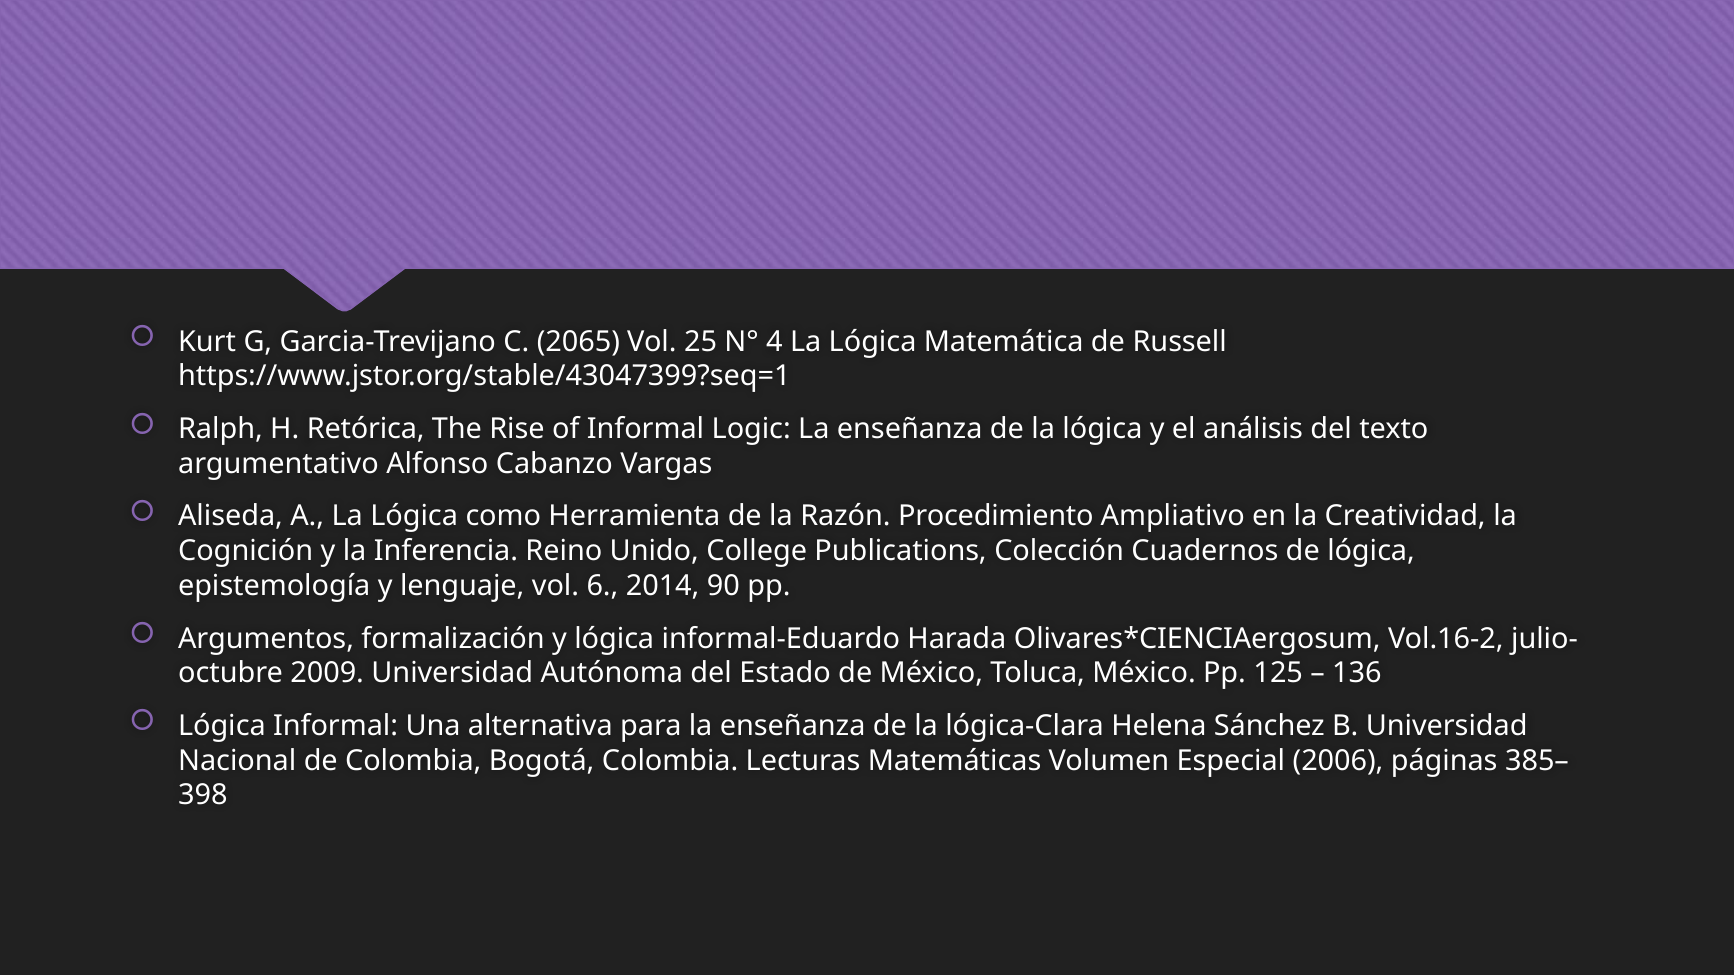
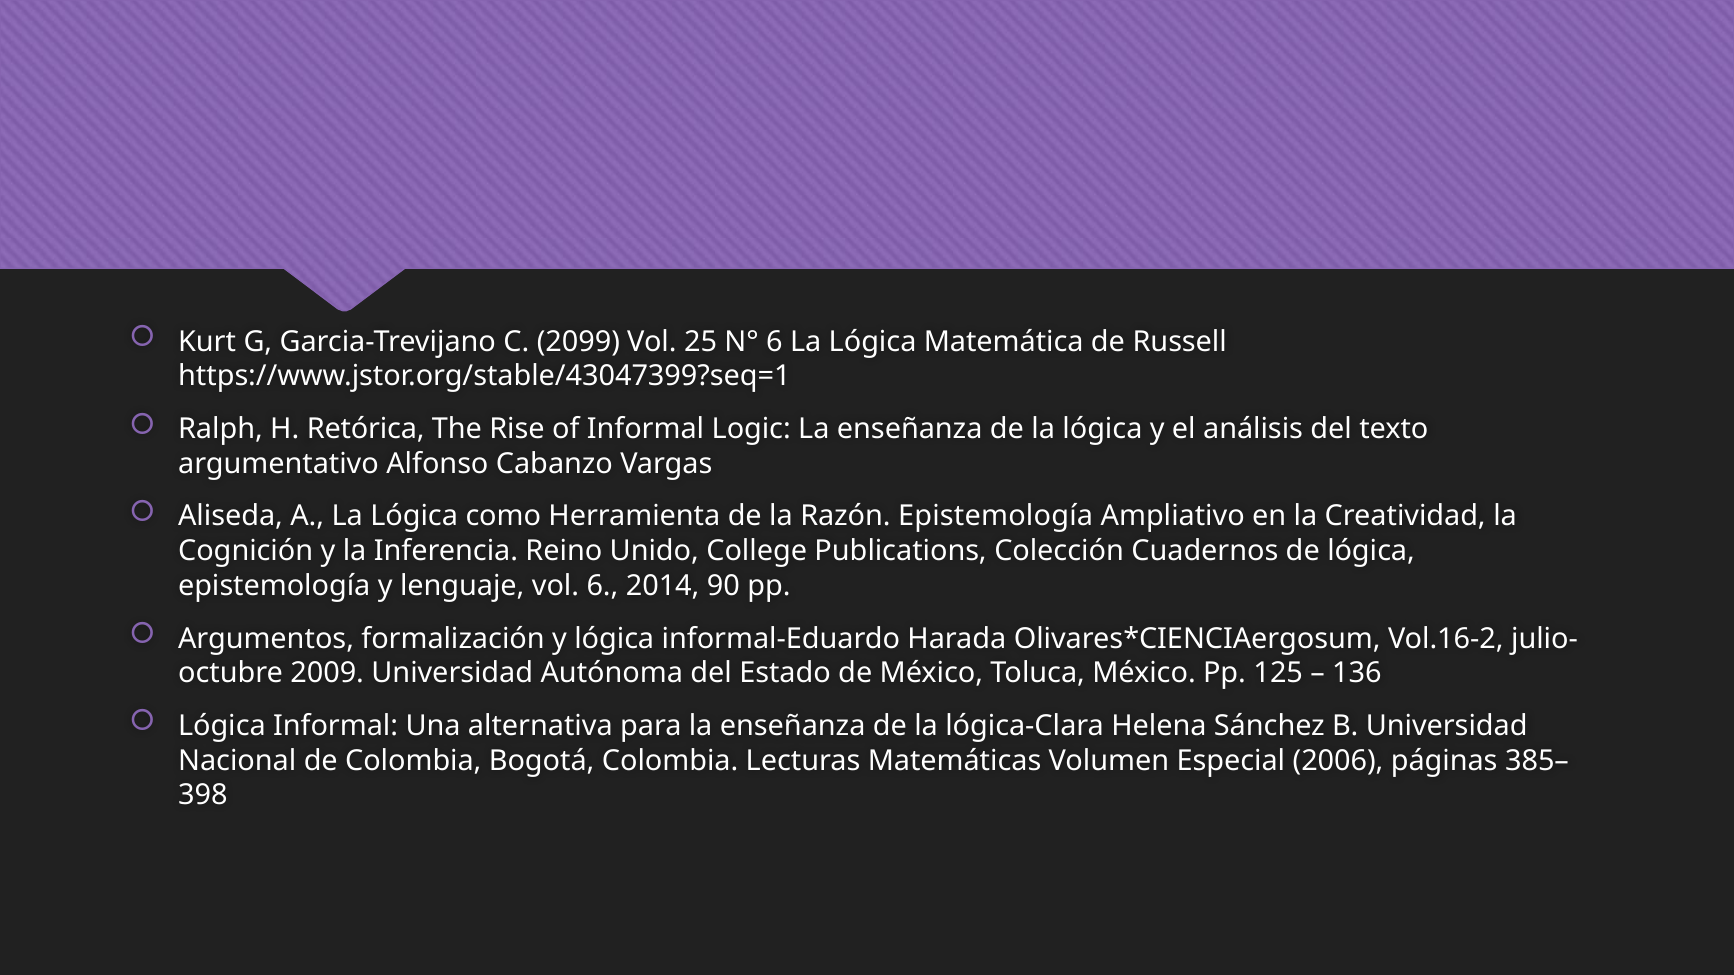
2065: 2065 -> 2099
N° 4: 4 -> 6
Razón Procedimiento: Procedimiento -> Epistemología
